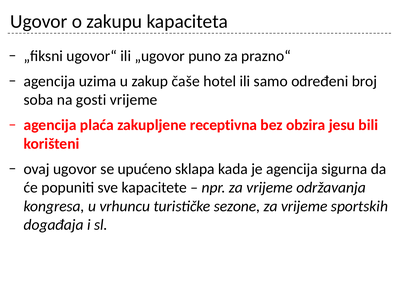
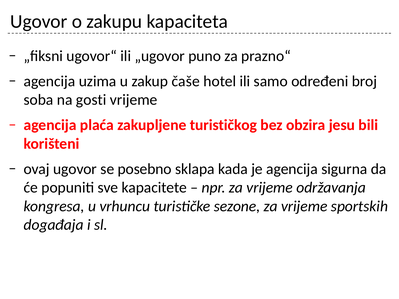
receptivna: receptivna -> turističkog
upućeno: upućeno -> posebno
